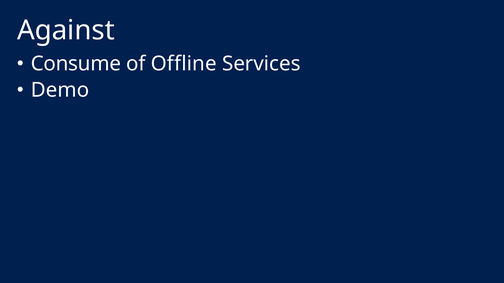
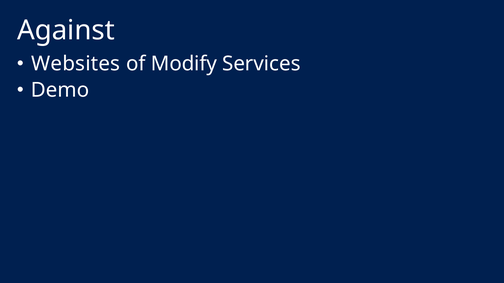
Consume: Consume -> Websites
Offline: Offline -> Modify
